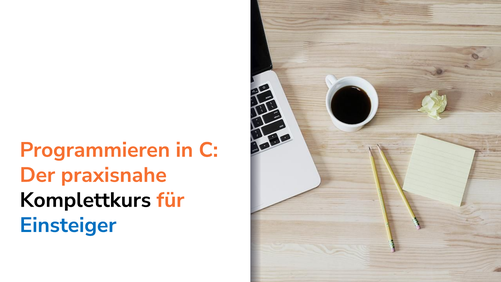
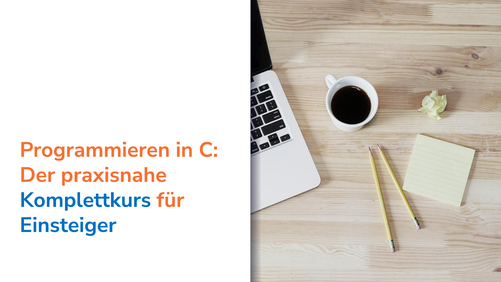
Komplettkurs colour: black -> blue
